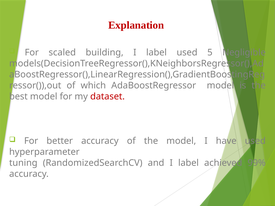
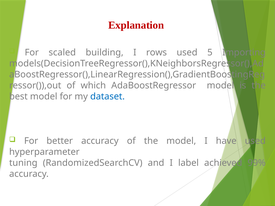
building I label: label -> rows
Negligible: Negligible -> Importing
dataset colour: red -> blue
